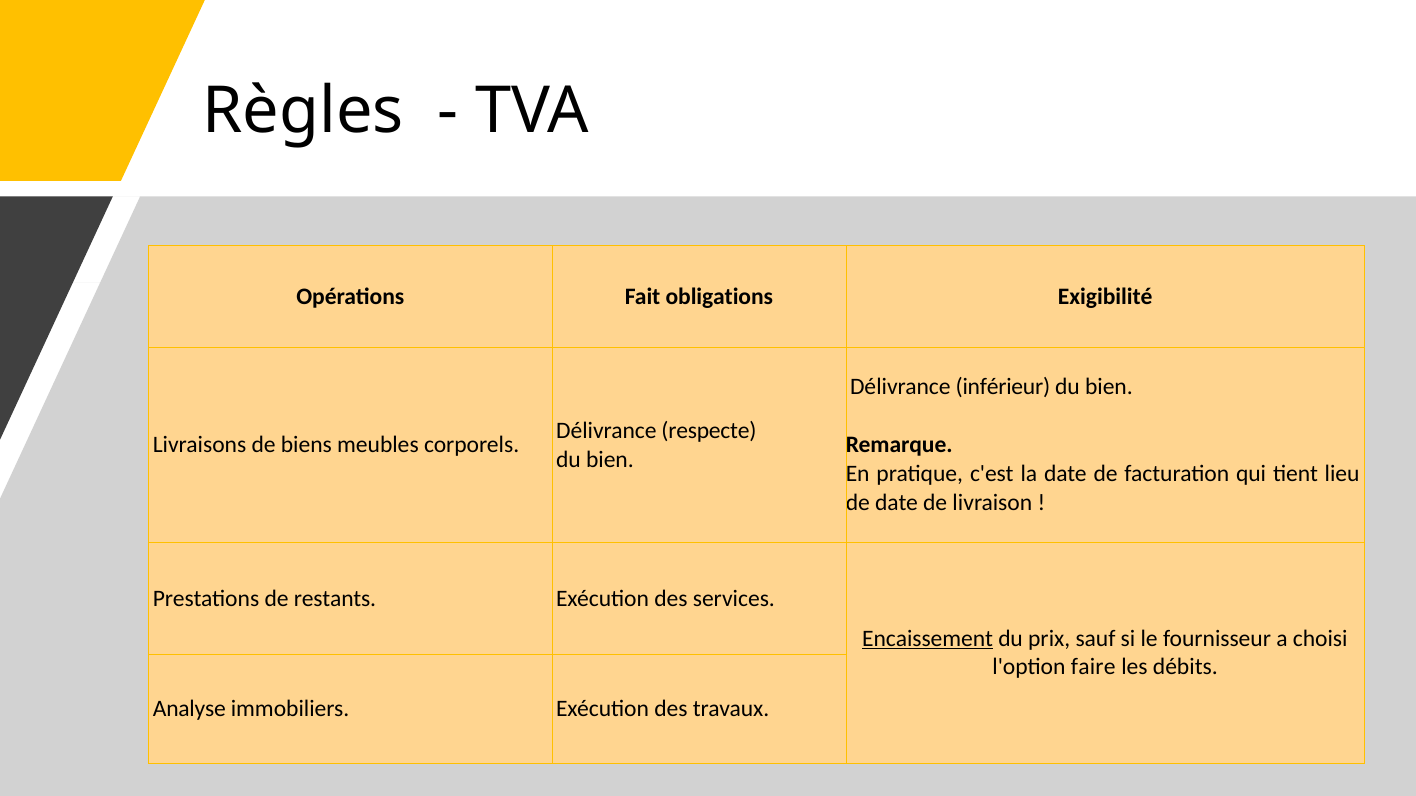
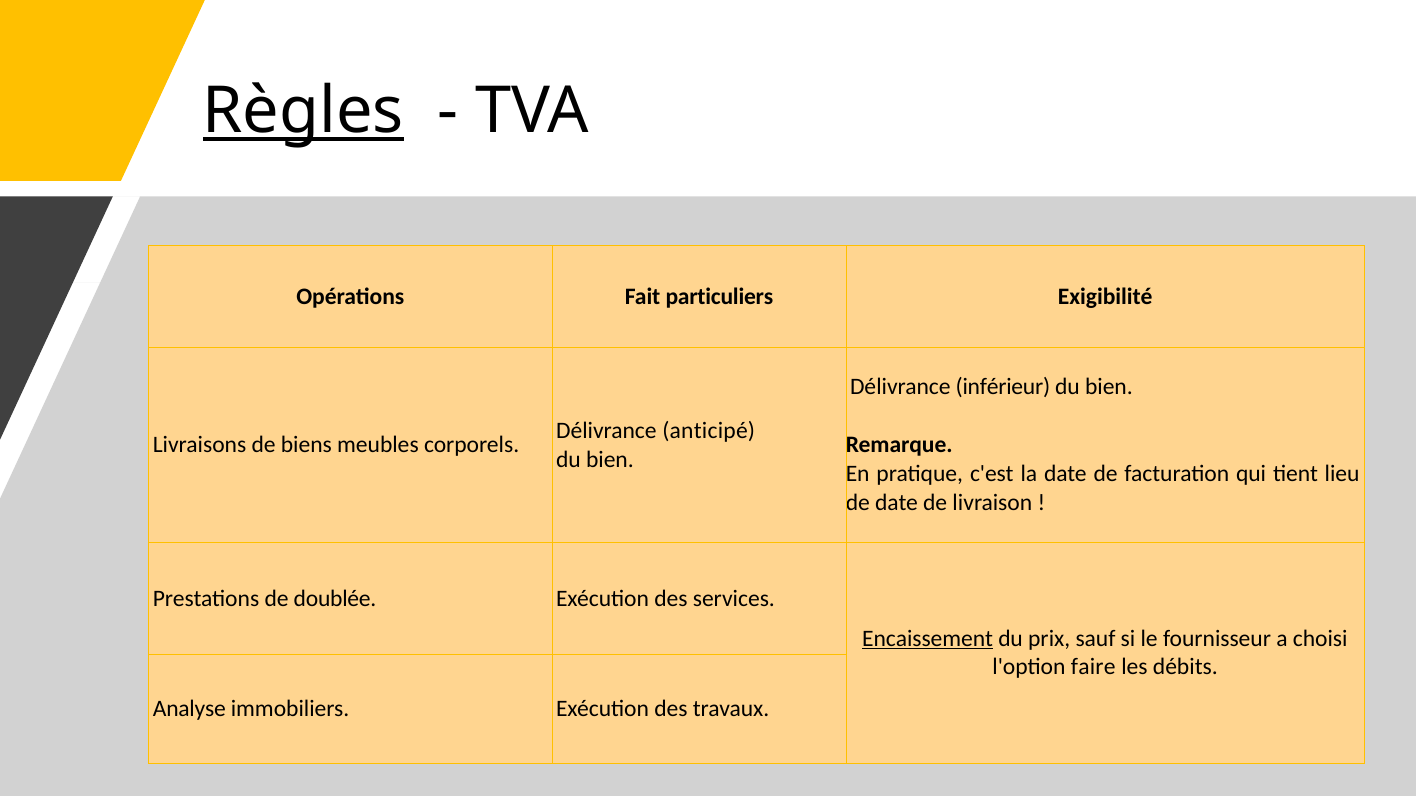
Règles underline: none -> present
obligations: obligations -> particuliers
respecte: respecte -> anticipé
restants: restants -> doublée
